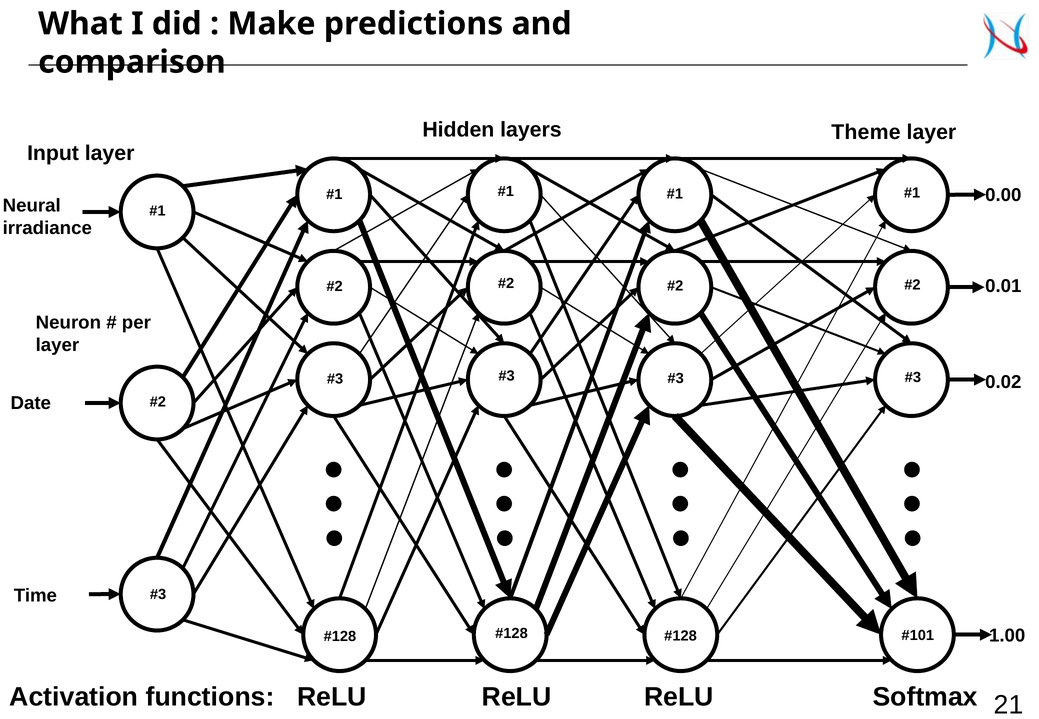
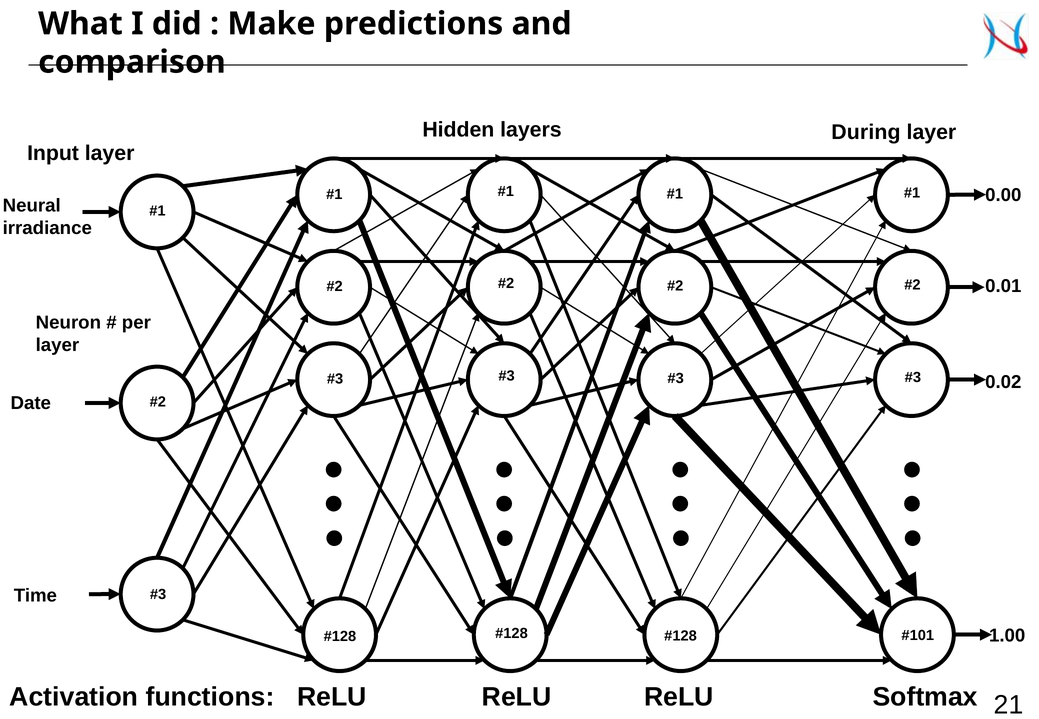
Theme: Theme -> During
